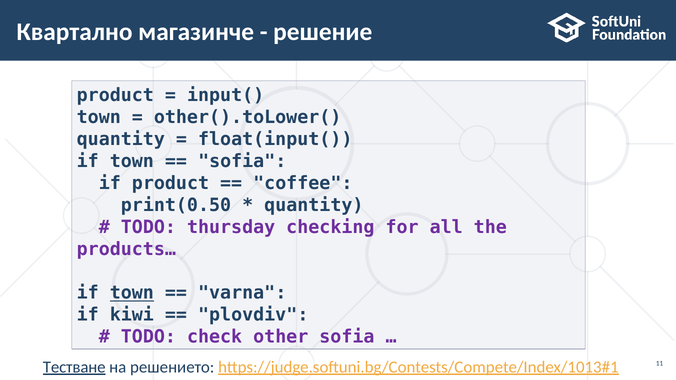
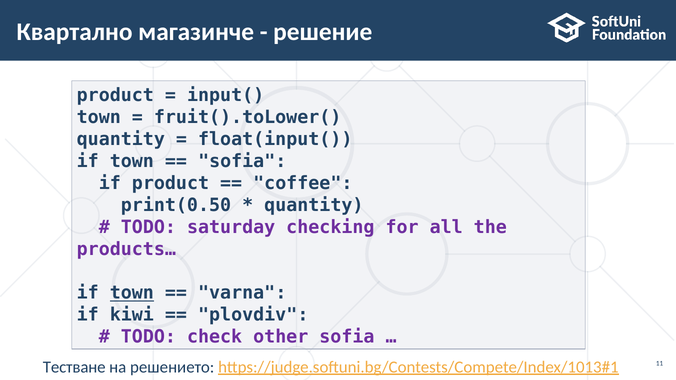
other().toLower(: other().toLower( -> fruit().toLower(
thursday: thursday -> saturday
Тестване underline: present -> none
